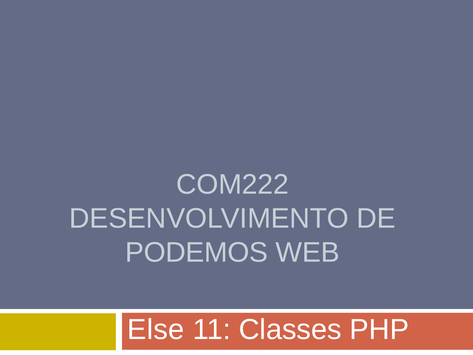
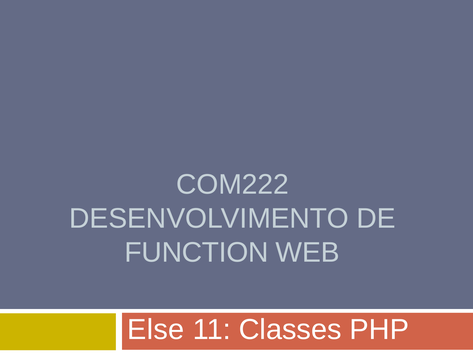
PODEMOS: PODEMOS -> FUNCTION
